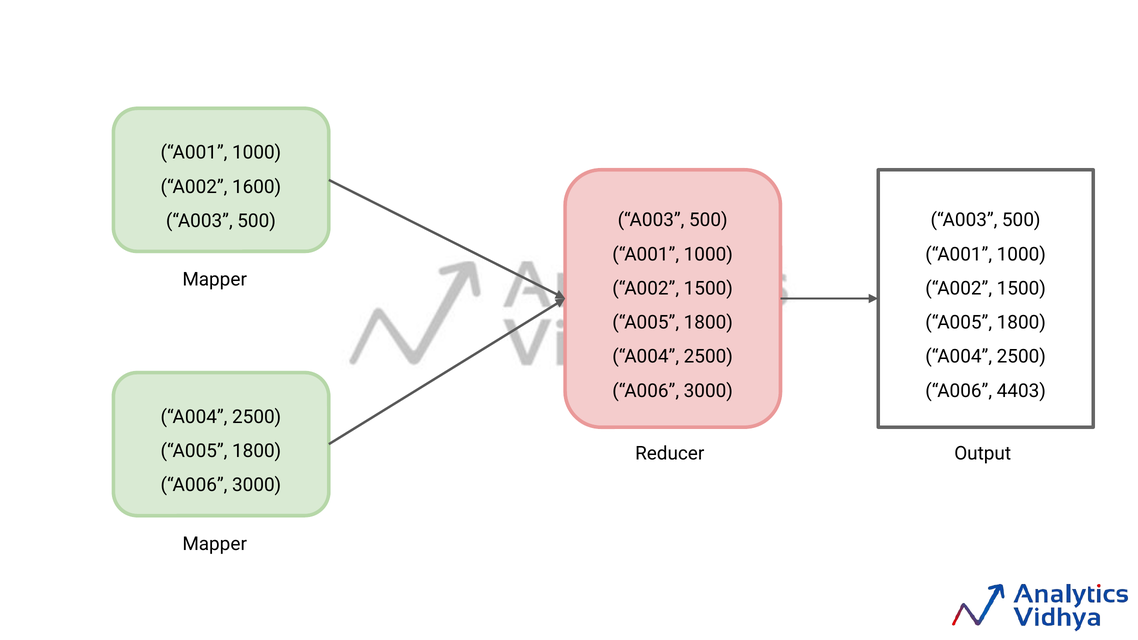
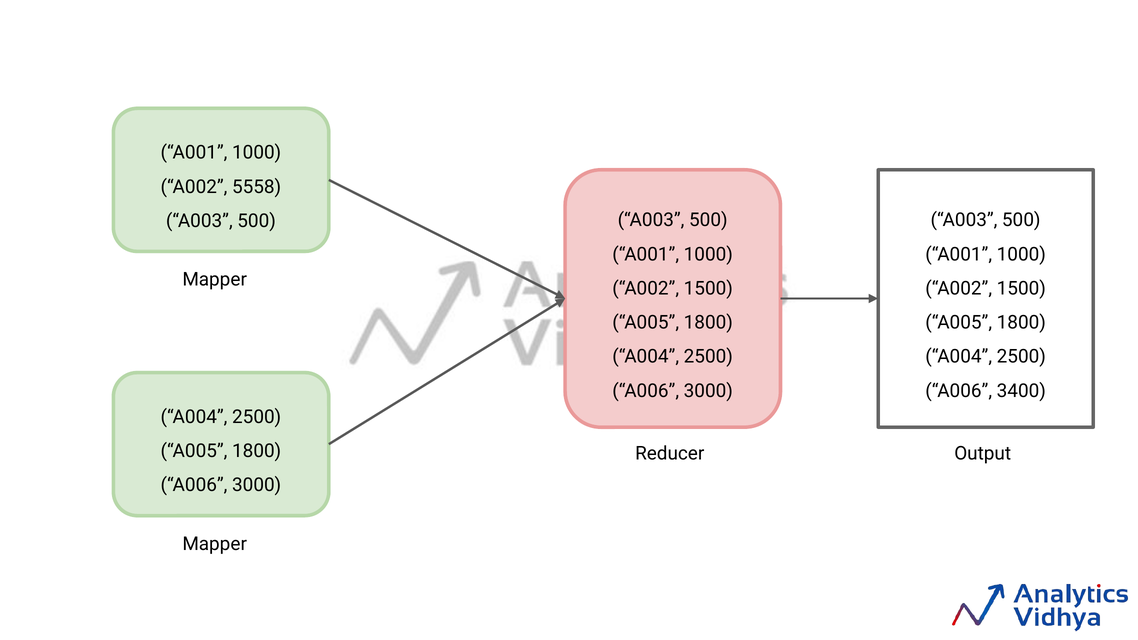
1600: 1600 -> 5558
4403: 4403 -> 3400
